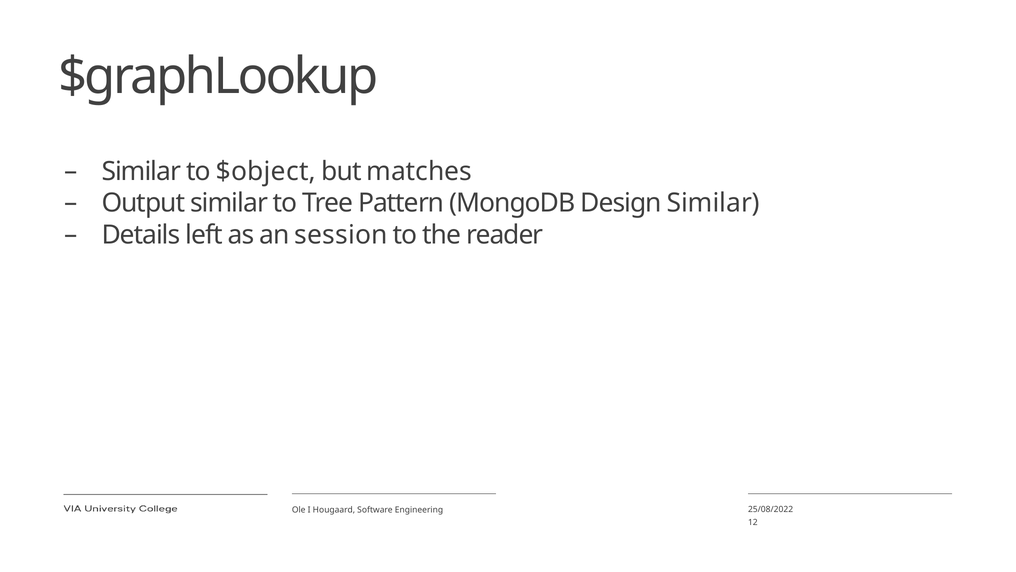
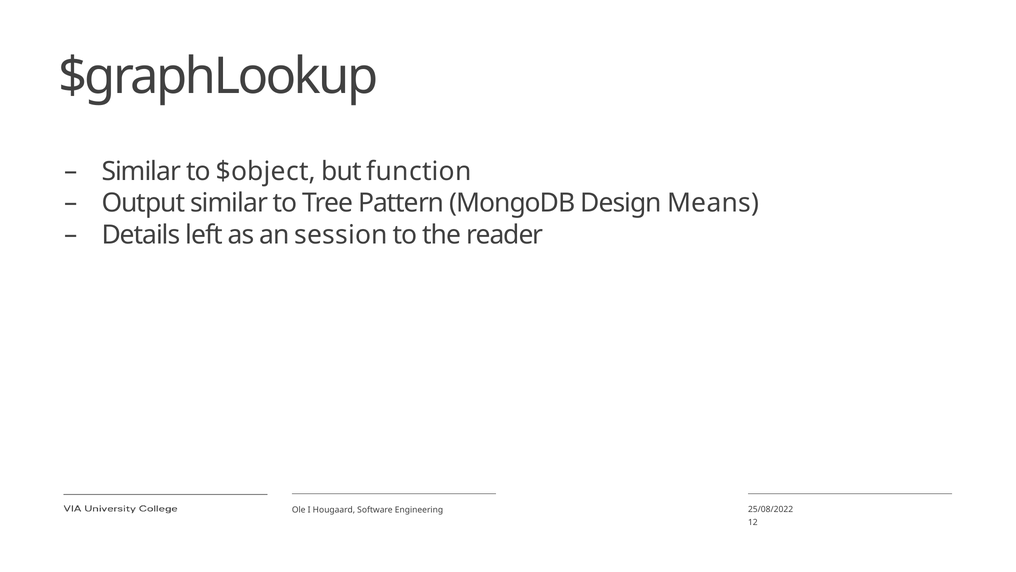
matches: matches -> function
Design Similar: Similar -> Means
